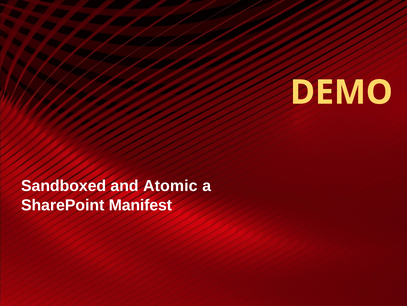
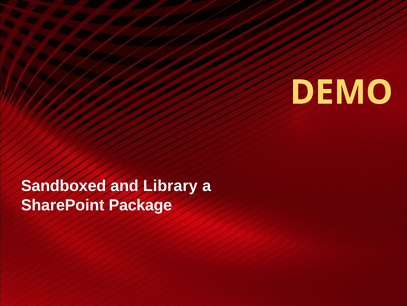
Atomic: Atomic -> Library
Manifest: Manifest -> Package
